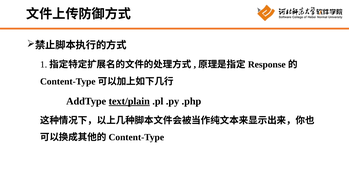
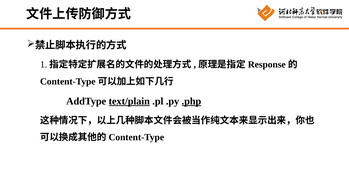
.php underline: none -> present
